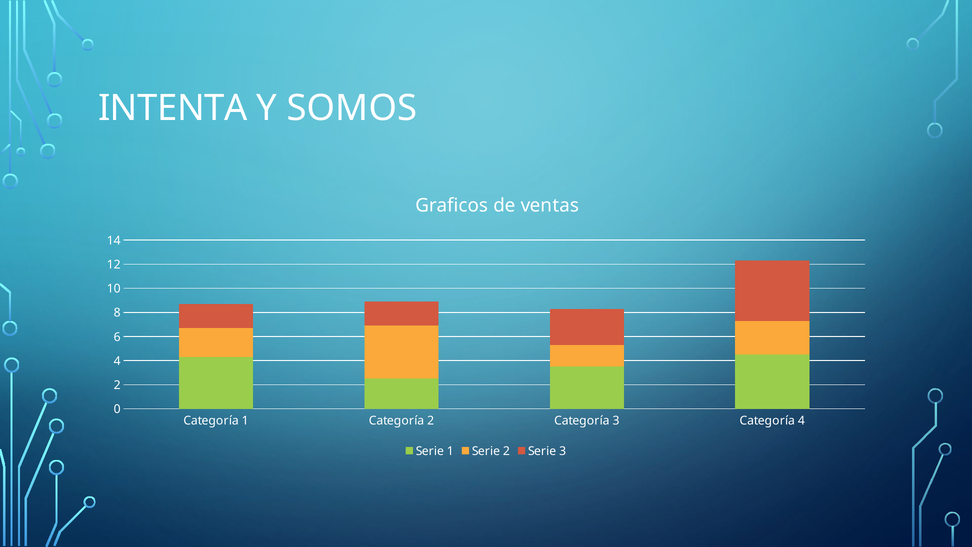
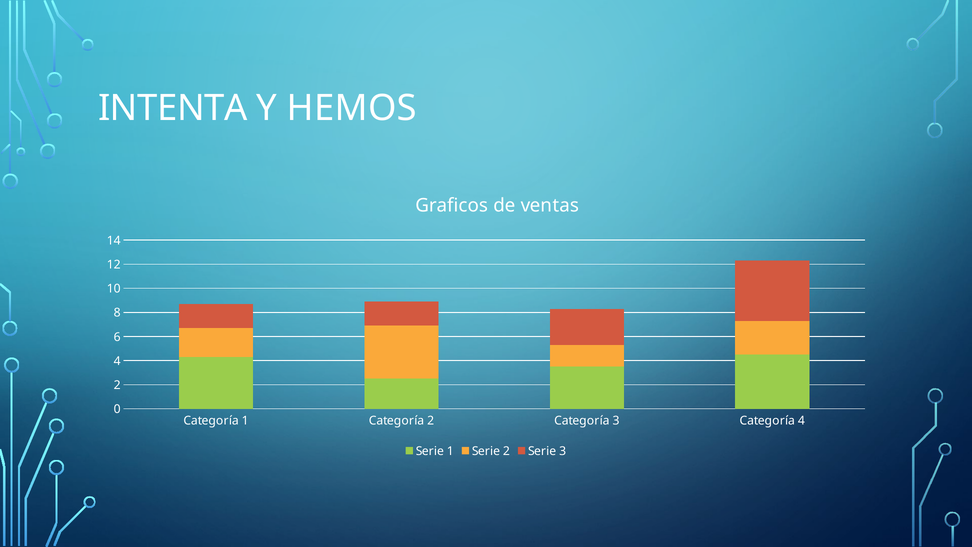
SOMOS: SOMOS -> HEMOS
